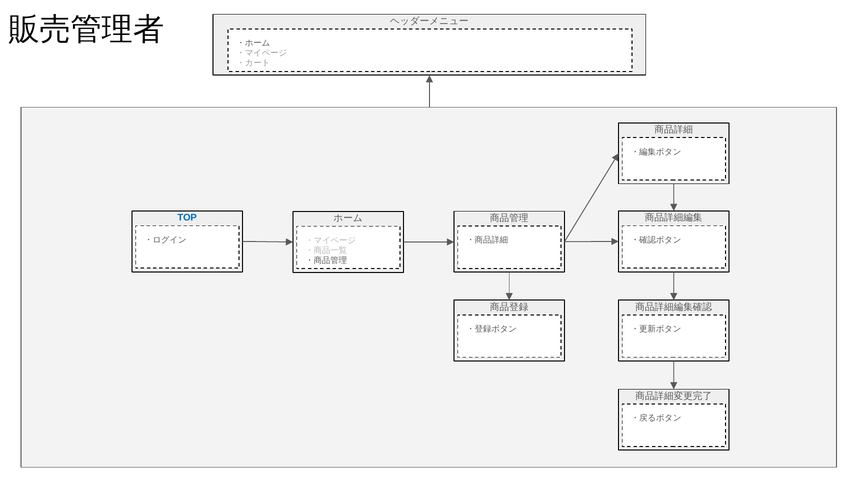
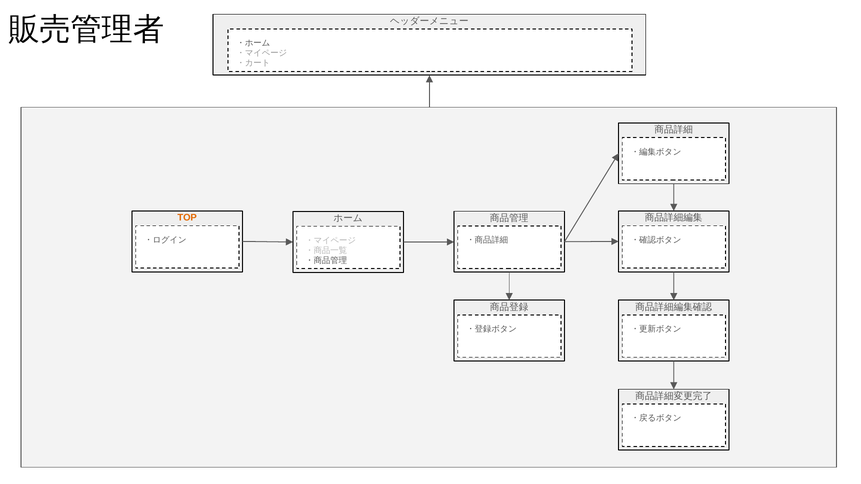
TOP colour: blue -> orange
